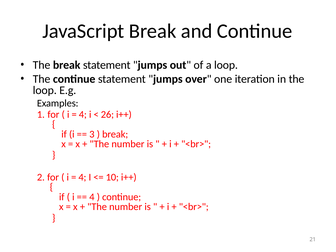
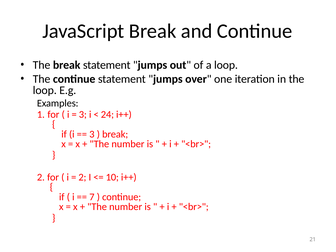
4 at (83, 114): 4 -> 3
26: 26 -> 24
4 at (82, 177): 4 -> 2
4 at (92, 197): 4 -> 7
